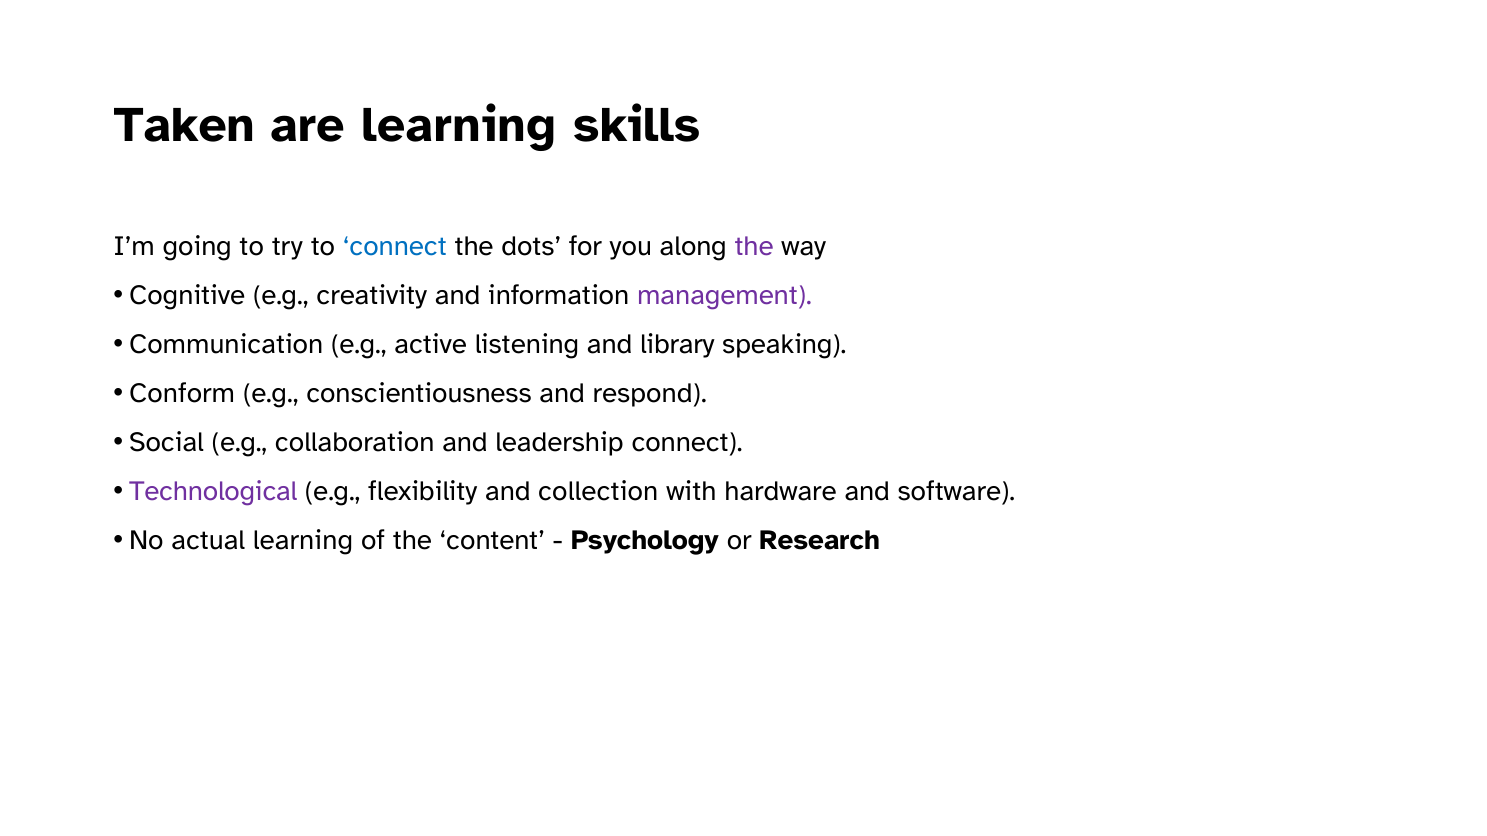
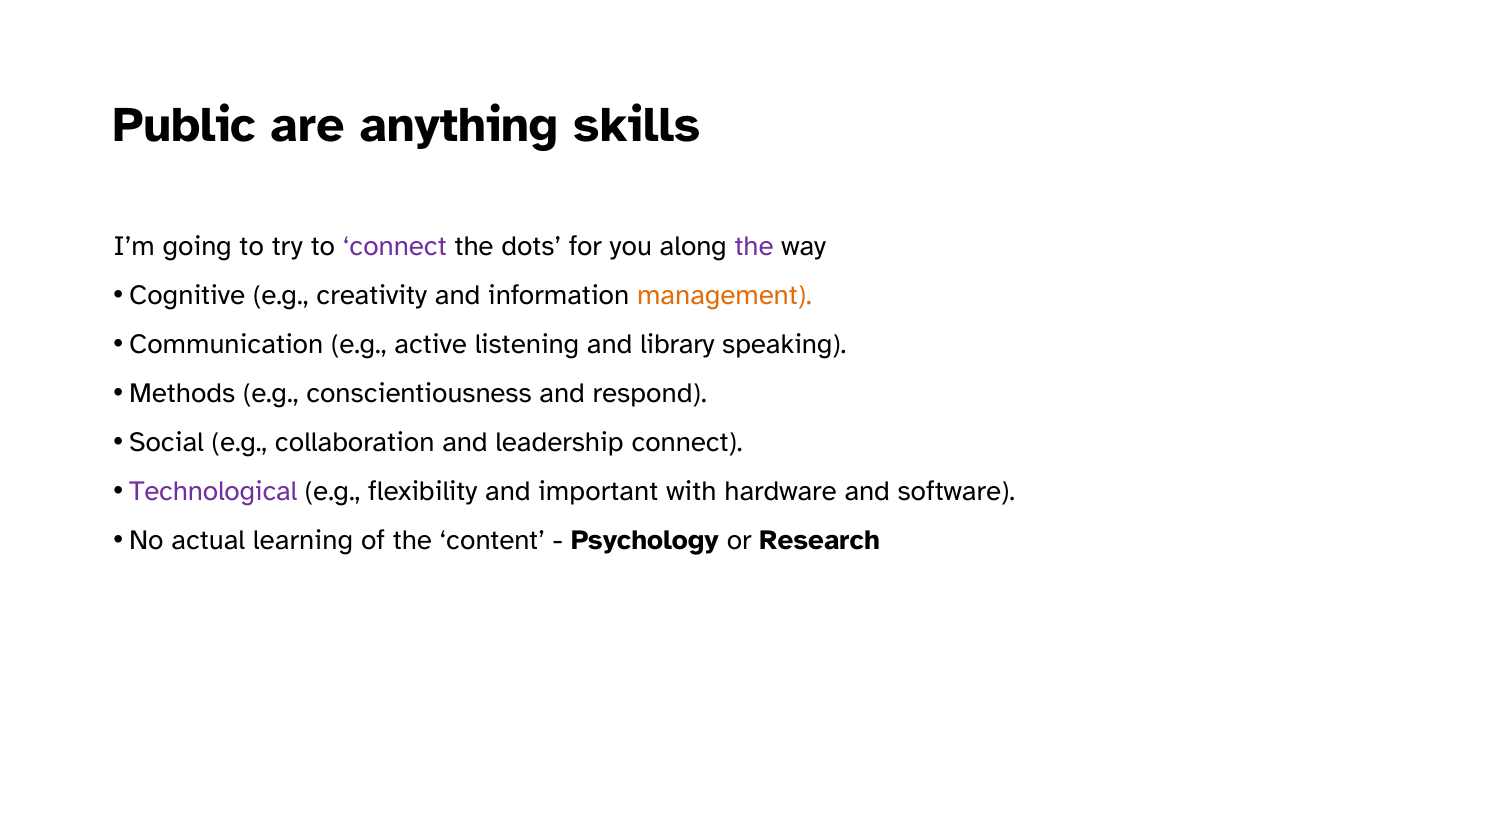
Taken: Taken -> Public
are learning: learning -> anything
connect at (395, 247) colour: blue -> purple
management colour: purple -> orange
Conform: Conform -> Methods
collection: collection -> important
